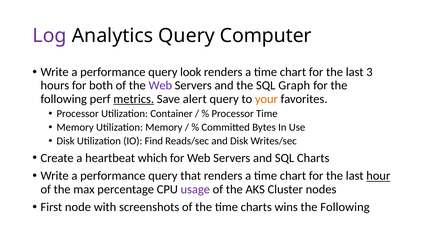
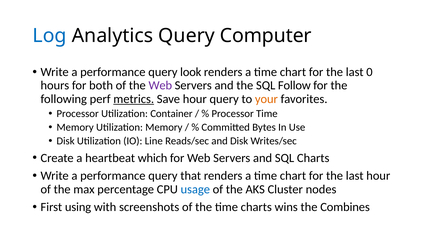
Log colour: purple -> blue
3: 3 -> 0
Graph: Graph -> Follow
Save alert: alert -> hour
Find: Find -> Line
hour at (378, 176) underline: present -> none
usage colour: purple -> blue
node: node -> using
wins the Following: Following -> Combines
